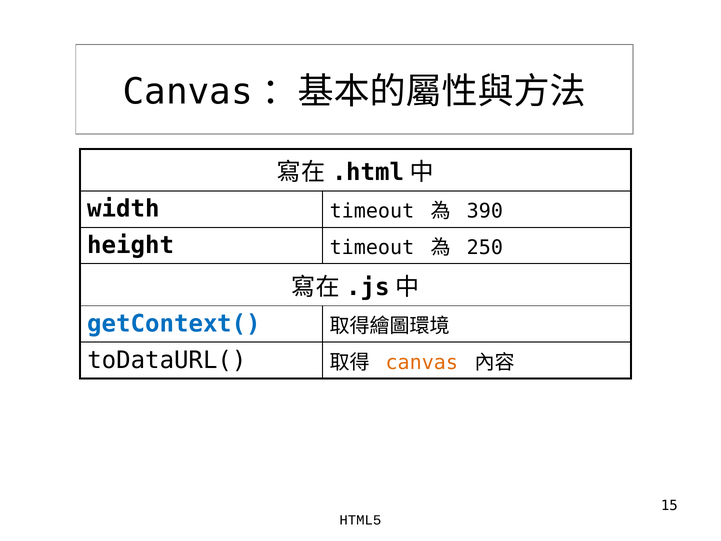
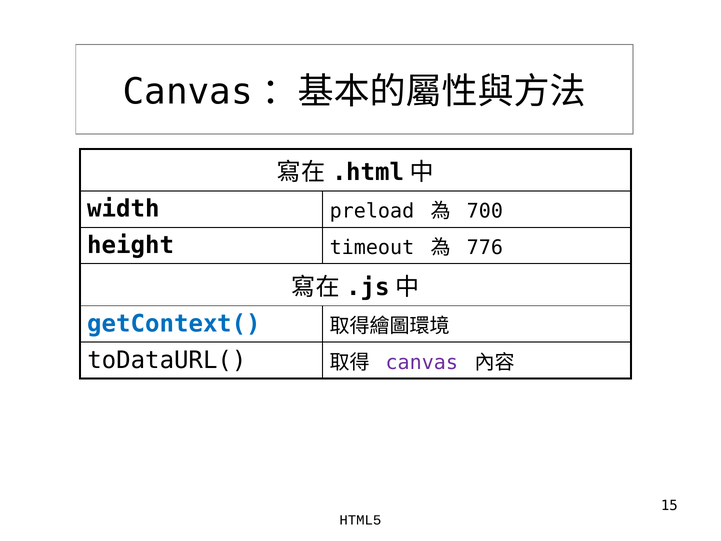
width timeout: timeout -> preload
390: 390 -> 700
250: 250 -> 776
canvas colour: orange -> purple
